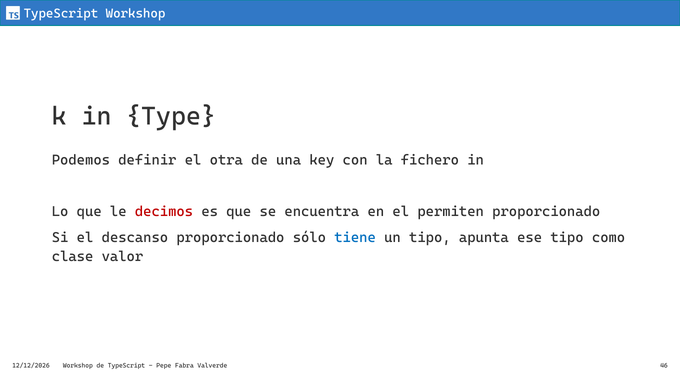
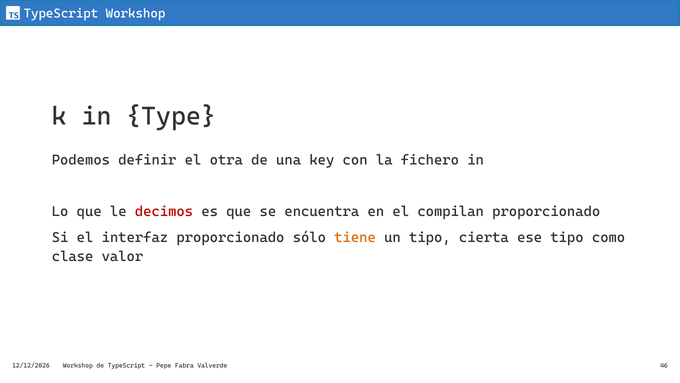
permiten: permiten -> compilan
descanso: descanso -> interfaz
tiene colour: blue -> orange
apunta: apunta -> cierta
